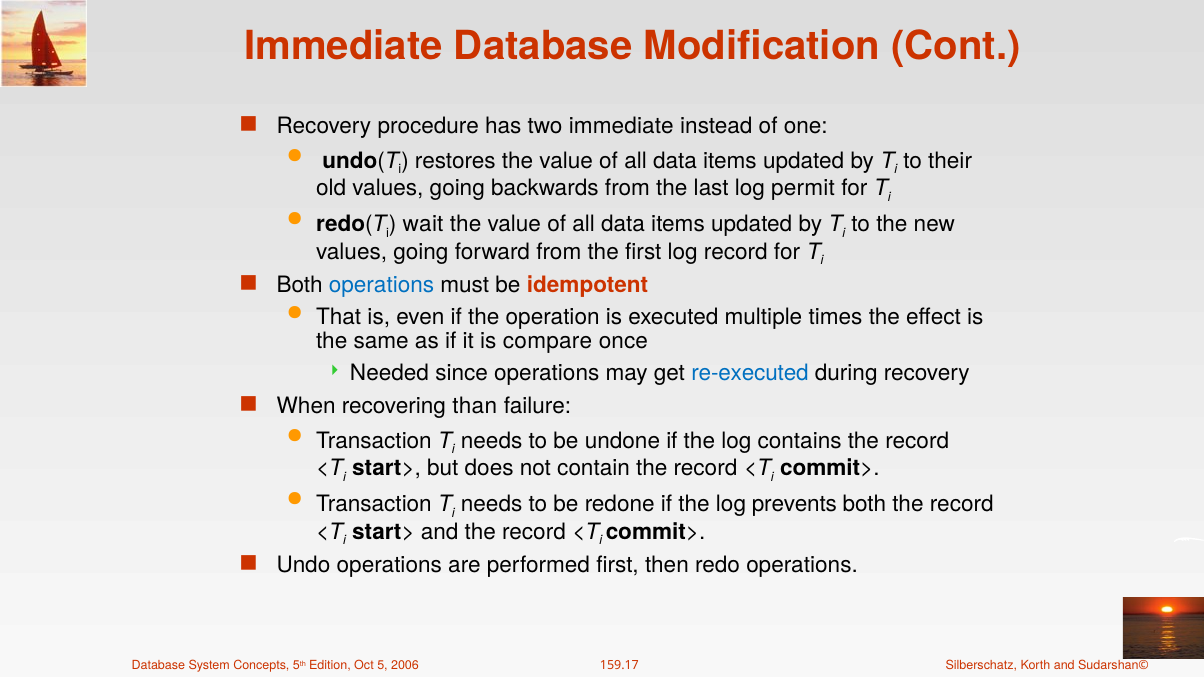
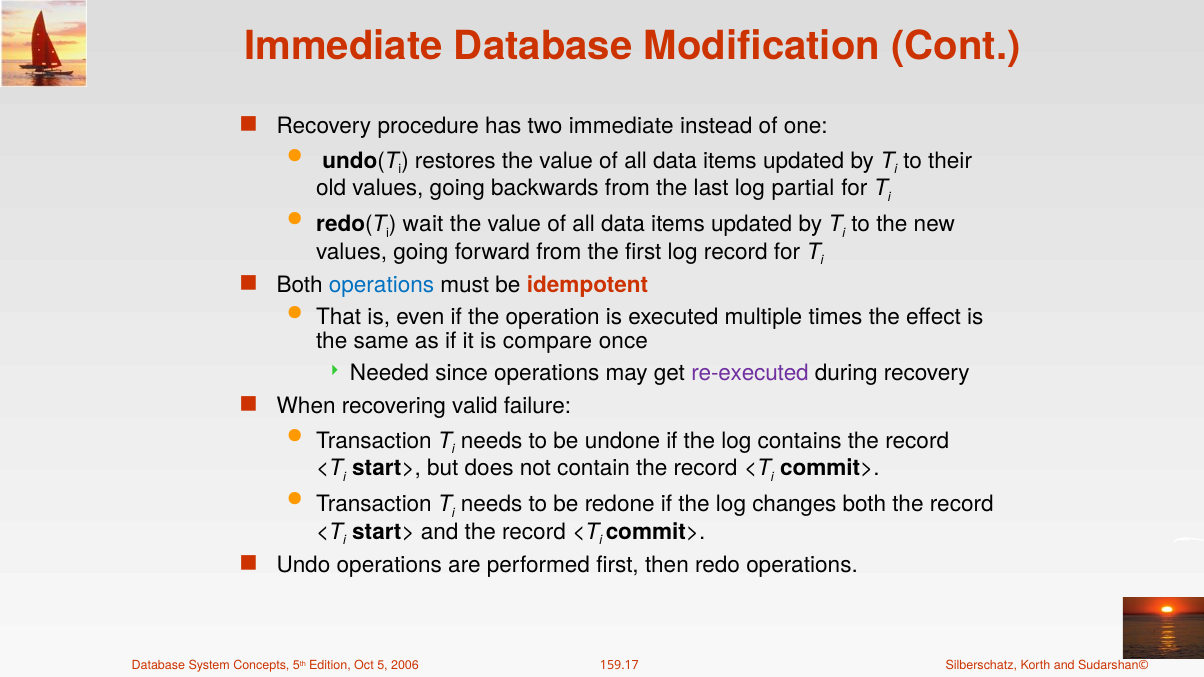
permit: permit -> partial
re-executed colour: blue -> purple
than: than -> valid
prevents: prevents -> changes
